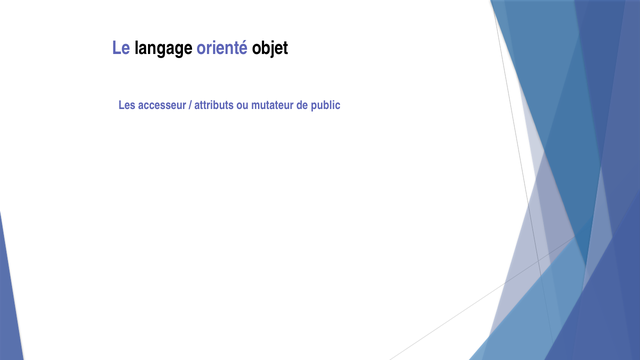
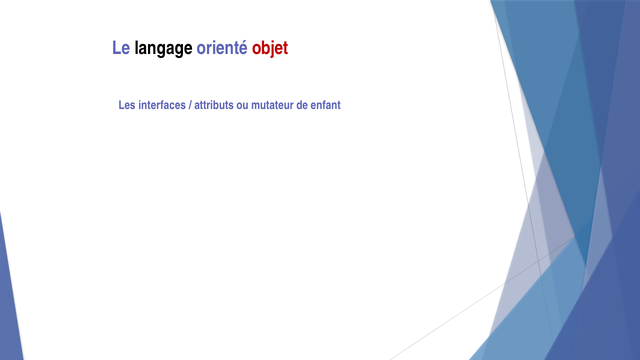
objet colour: black -> red
accesseur: accesseur -> interfaces
public: public -> enfant
